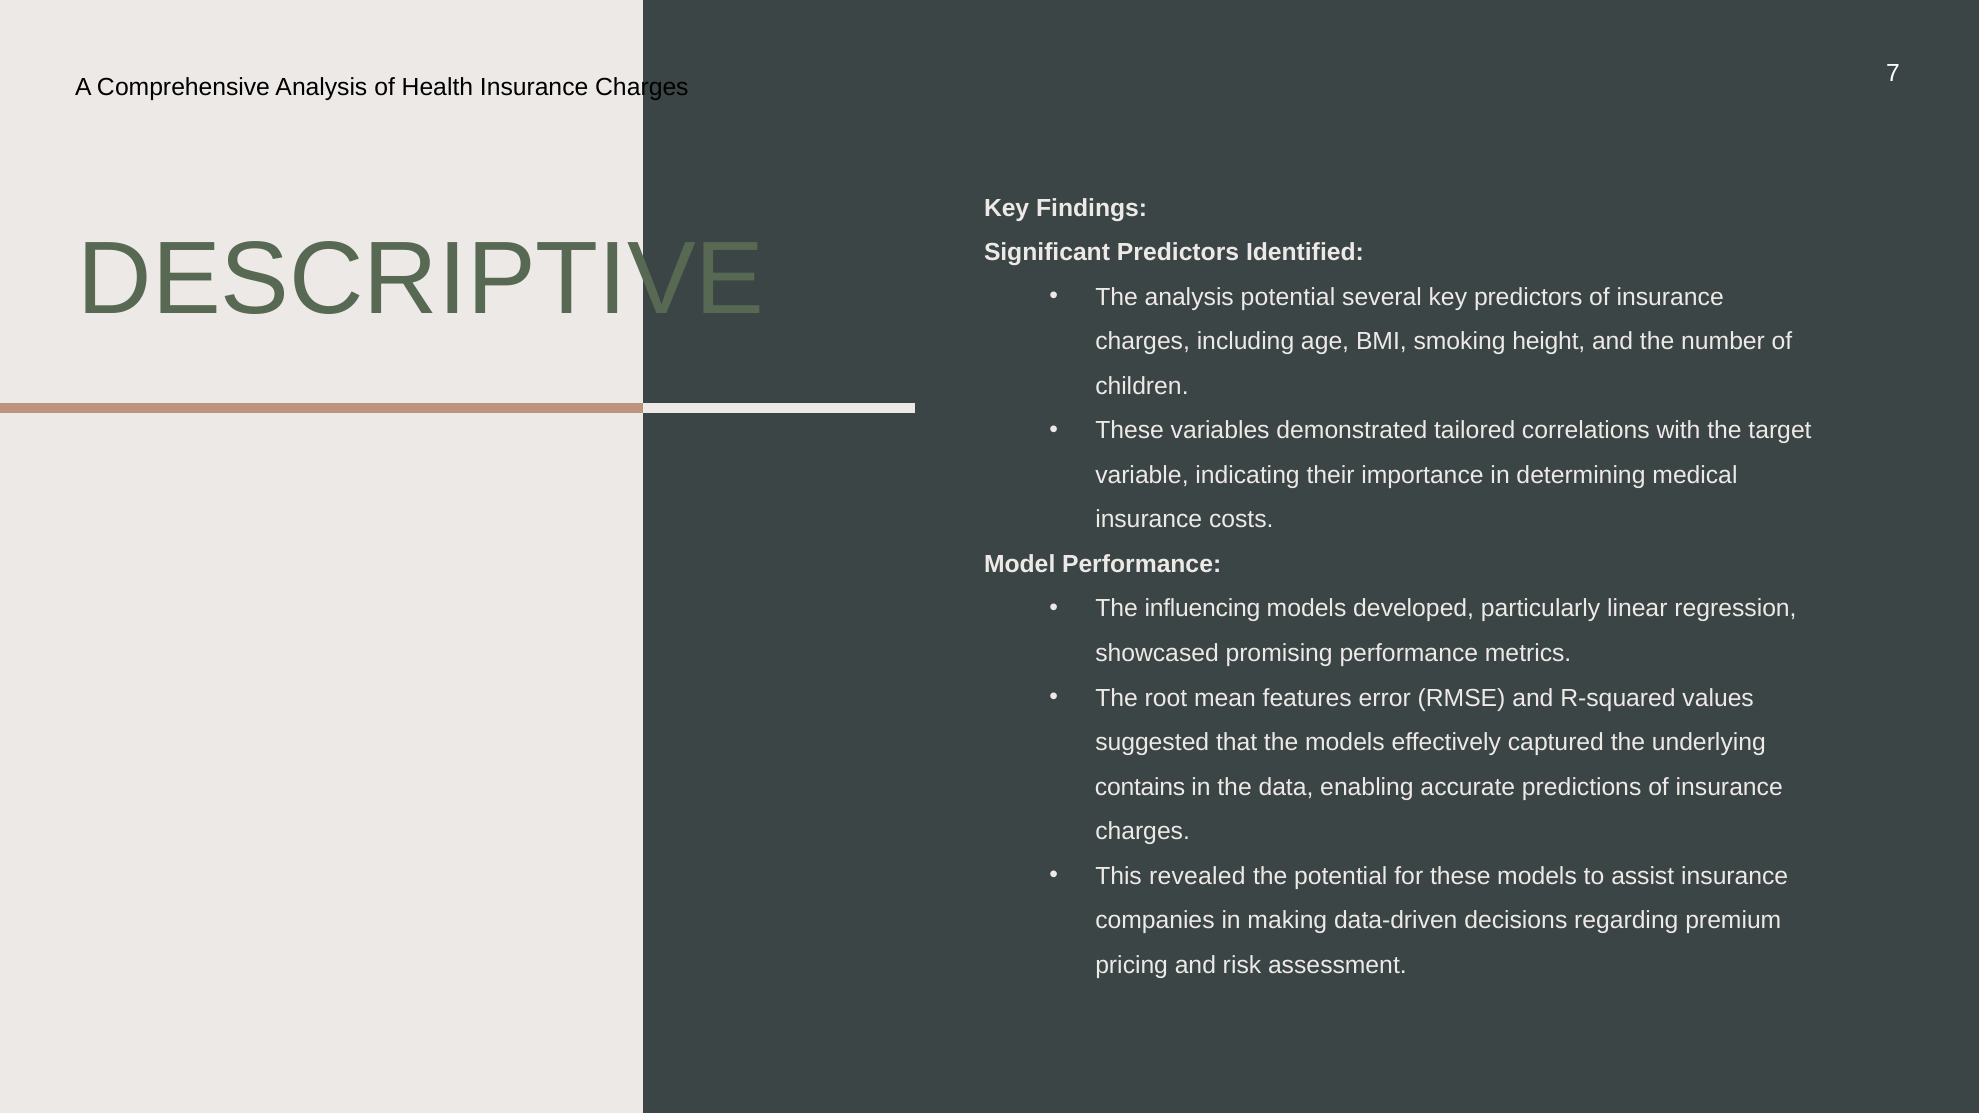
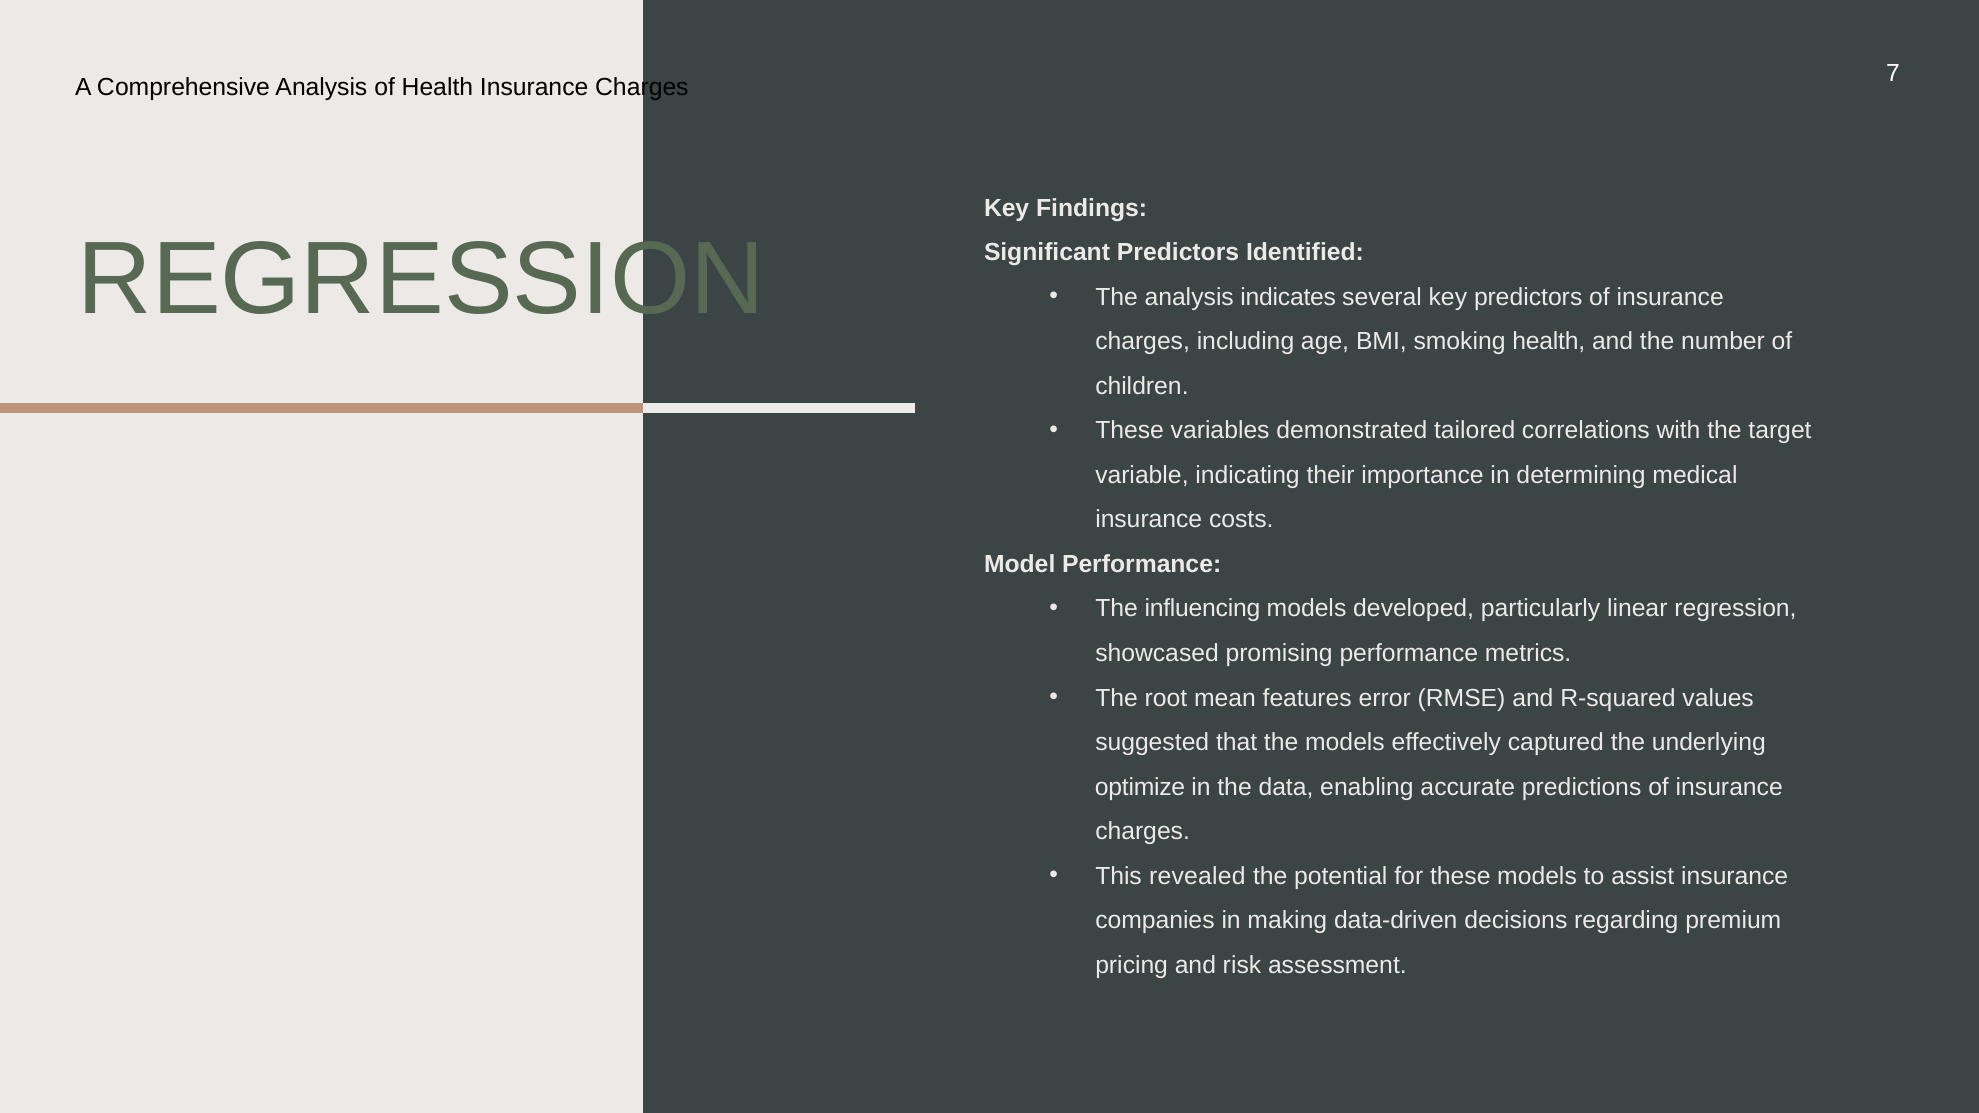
DESCRIPTIVE at (421, 280): DESCRIPTIVE -> REGRESSION
analysis potential: potential -> indicates
smoking height: height -> health
contains: contains -> optimize
